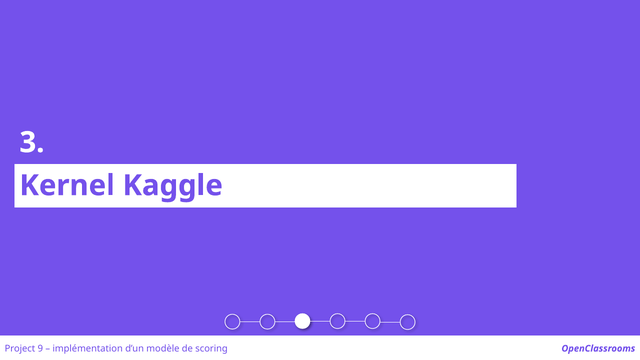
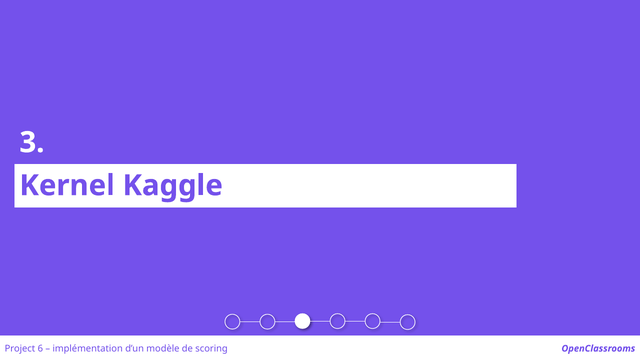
9: 9 -> 6
